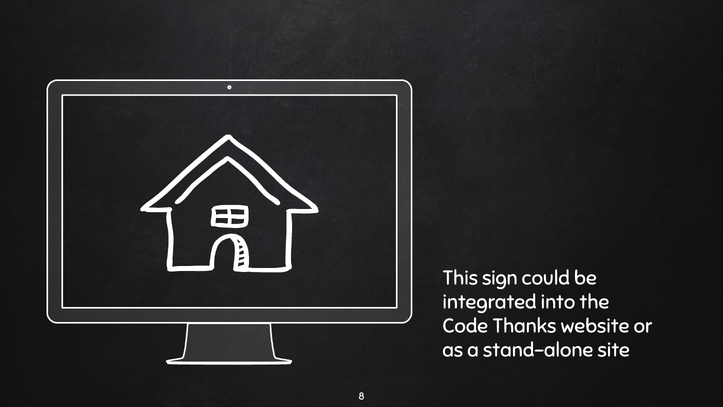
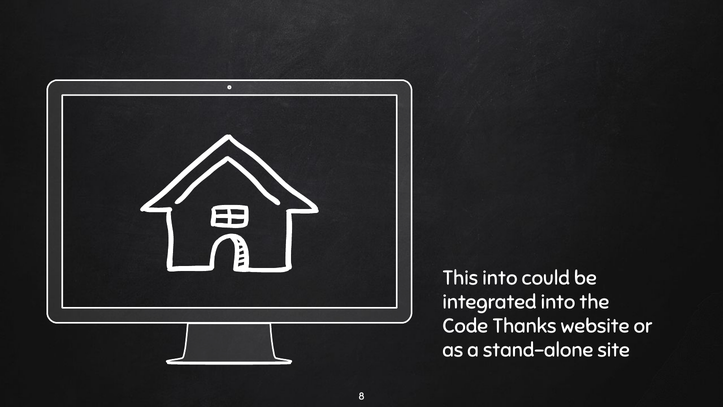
This sign: sign -> into
